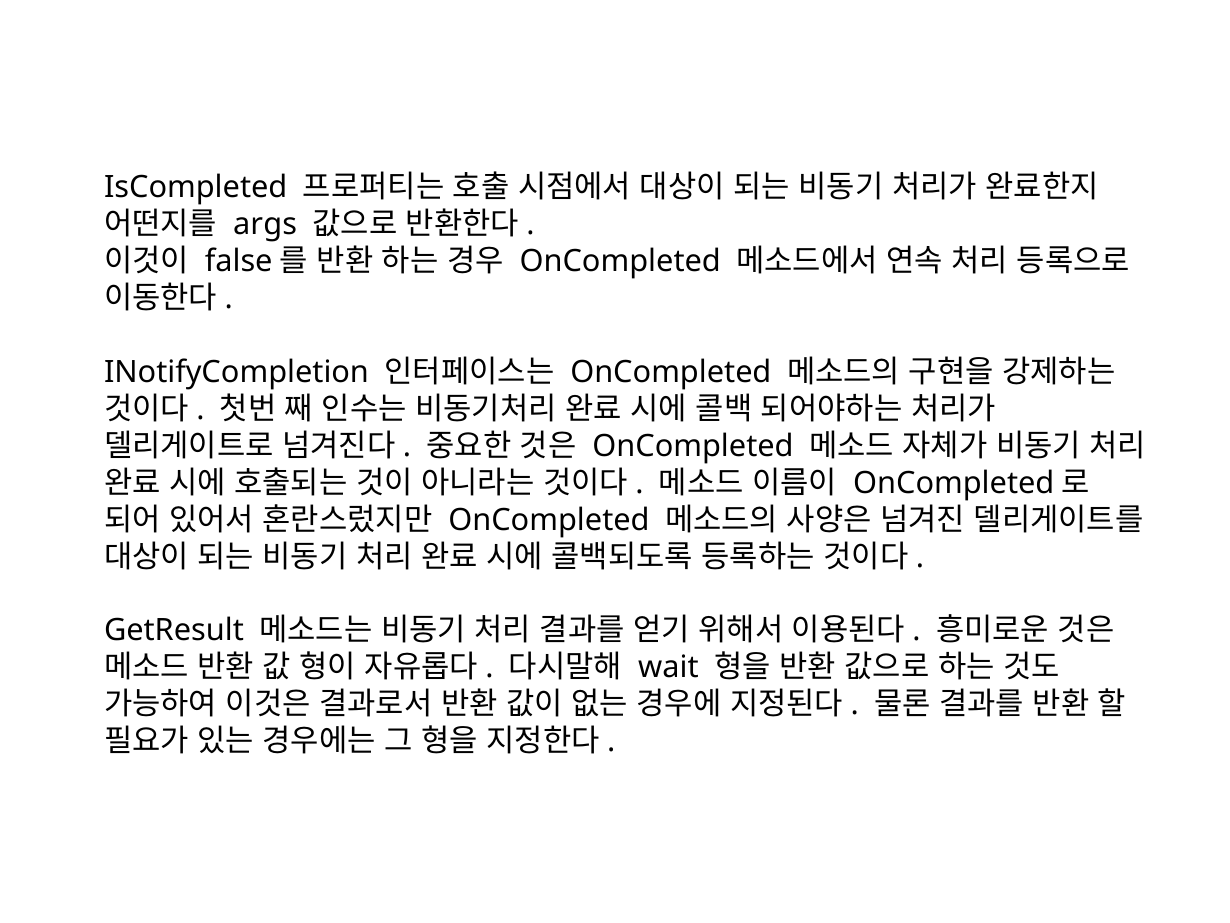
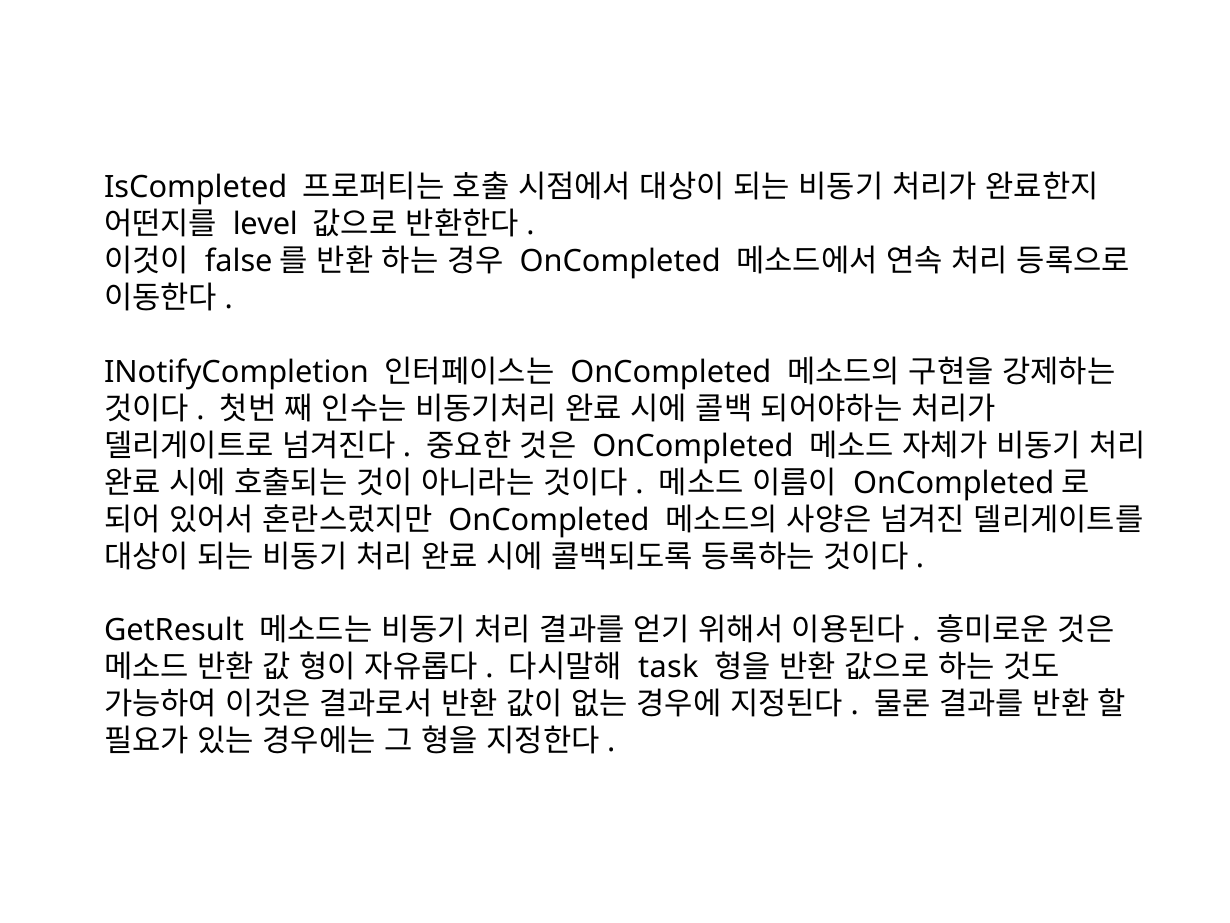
args: args -> level
wait: wait -> task
